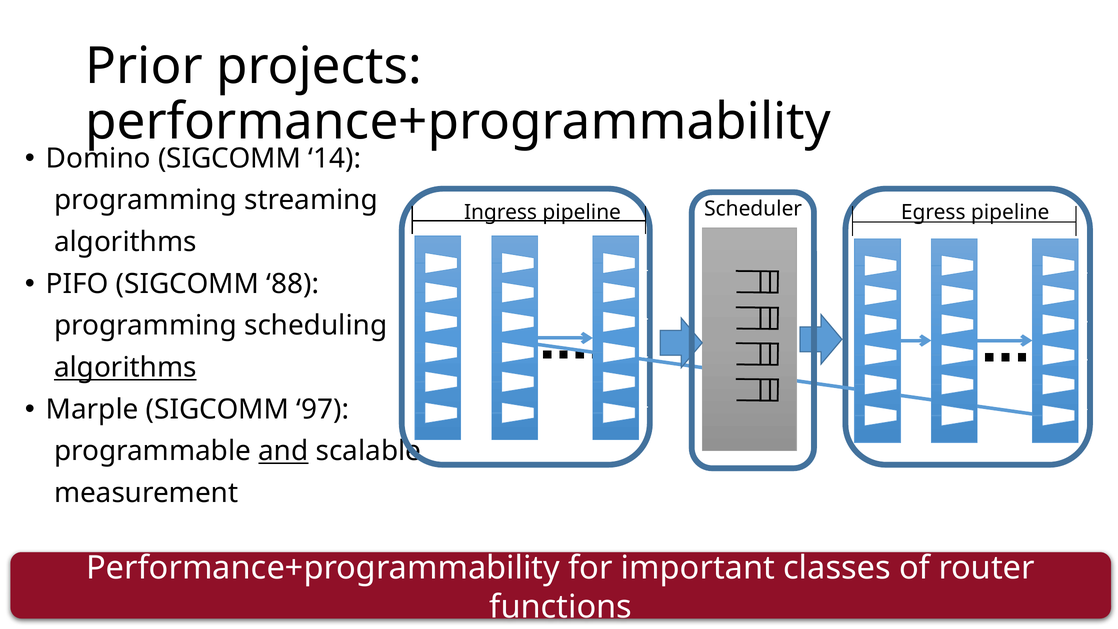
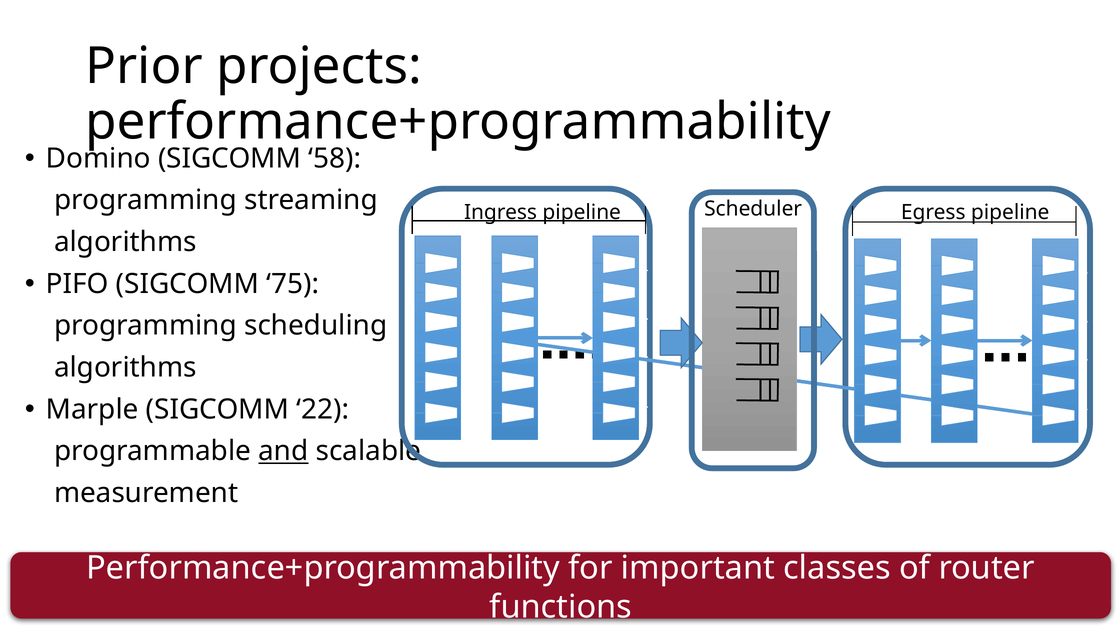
14: 14 -> 58
88: 88 -> 75
algorithms at (125, 368) underline: present -> none
97: 97 -> 22
